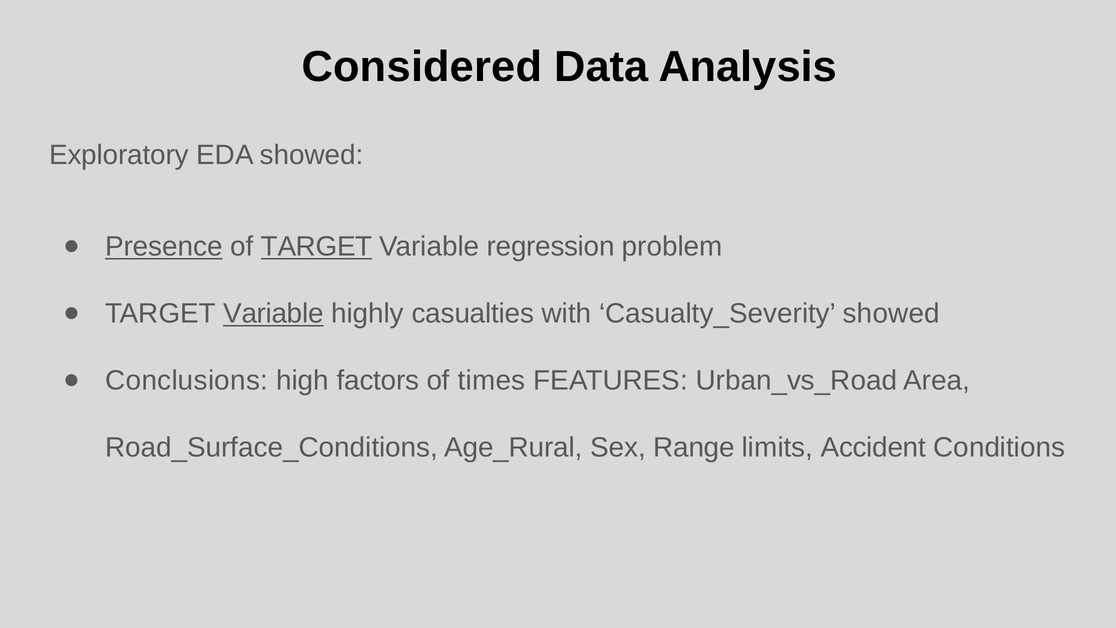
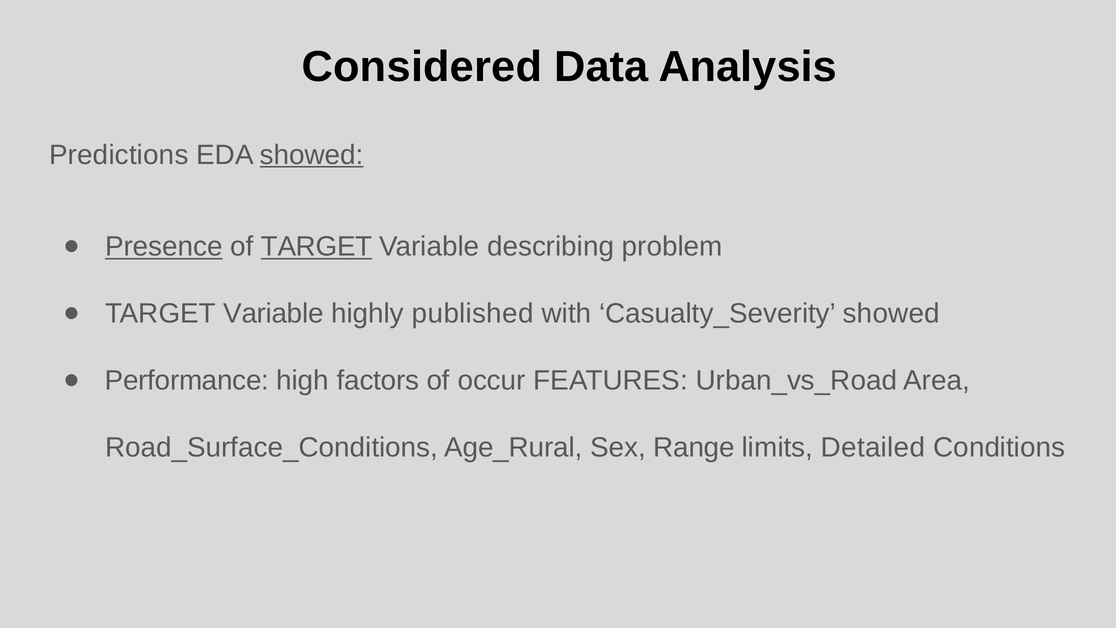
Exploratory: Exploratory -> Predictions
showed at (312, 155) underline: none -> present
regression: regression -> describing
Variable at (273, 314) underline: present -> none
casualties: casualties -> published
Conclusions: Conclusions -> Performance
times: times -> occur
Accident: Accident -> Detailed
